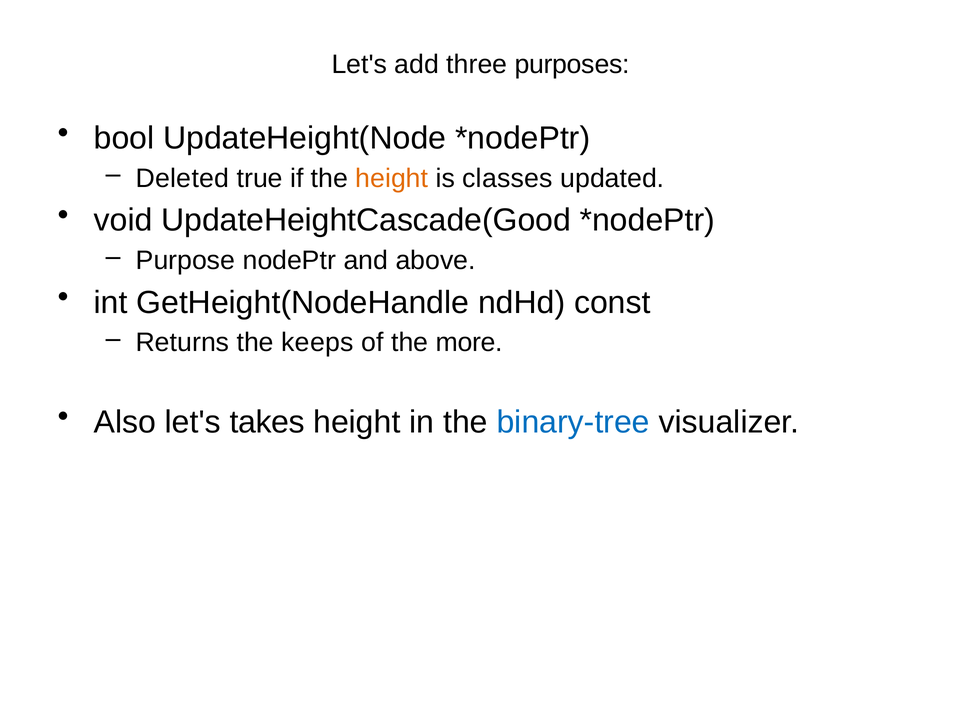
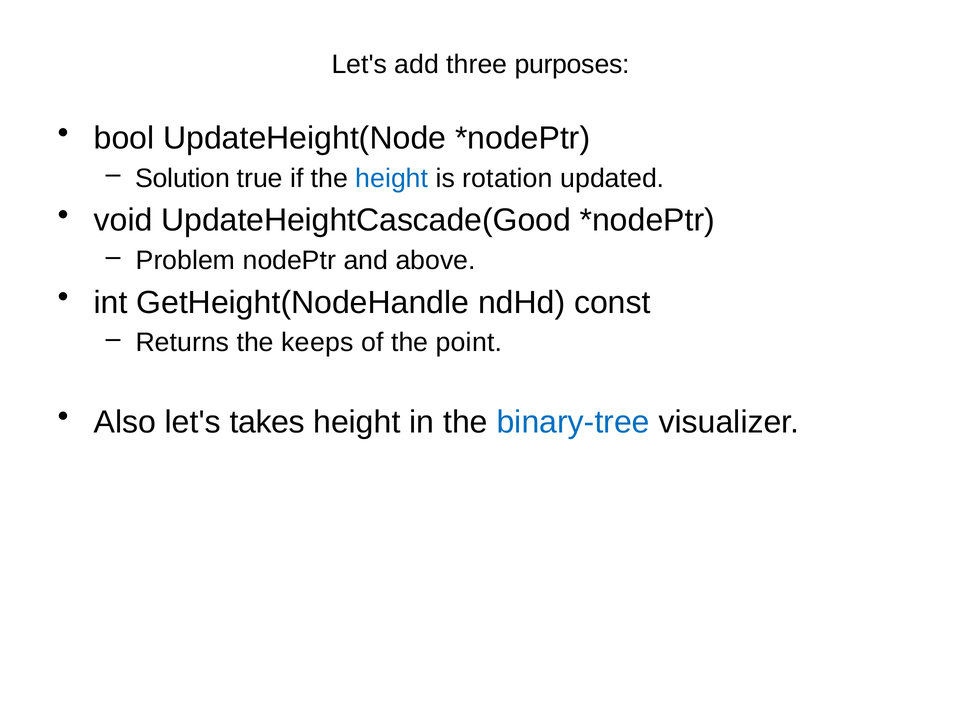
Deleted: Deleted -> Solution
height at (392, 179) colour: orange -> blue
classes: classes -> rotation
Purpose: Purpose -> Problem
more: more -> point
